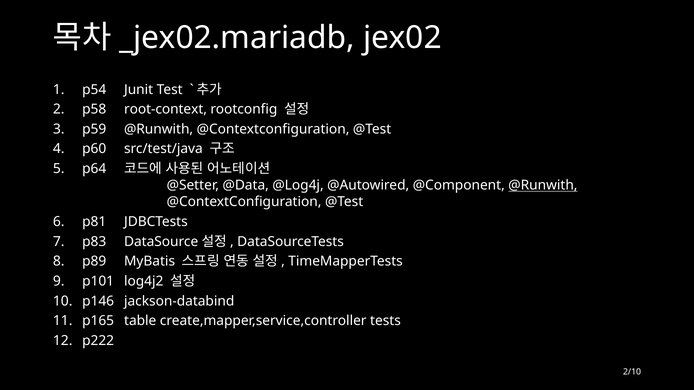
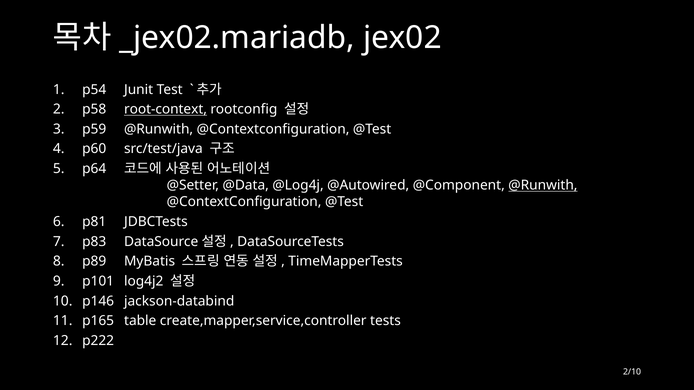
root-context underline: none -> present
